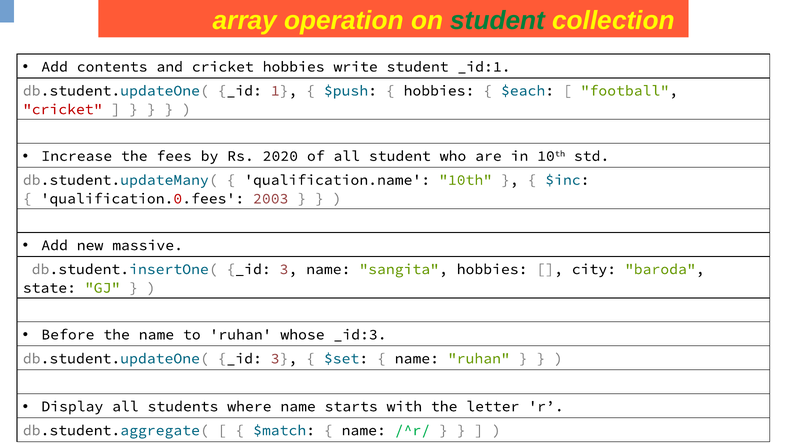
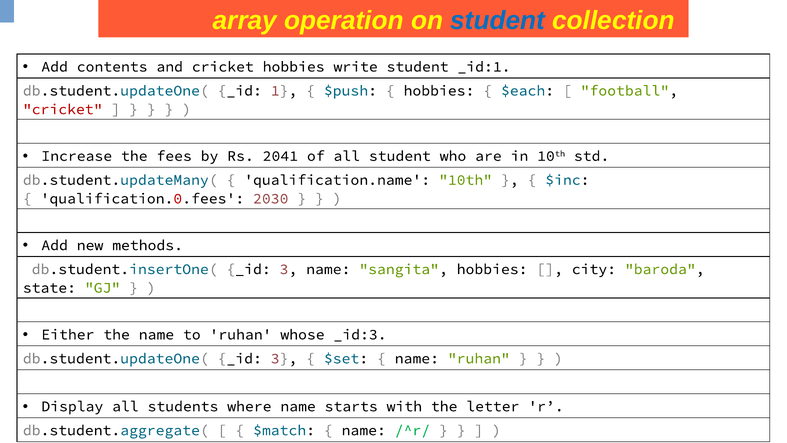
student at (498, 20) colour: green -> blue
2020: 2020 -> 2041
2003: 2003 -> 2030
massive: massive -> methods
Before: Before -> Either
